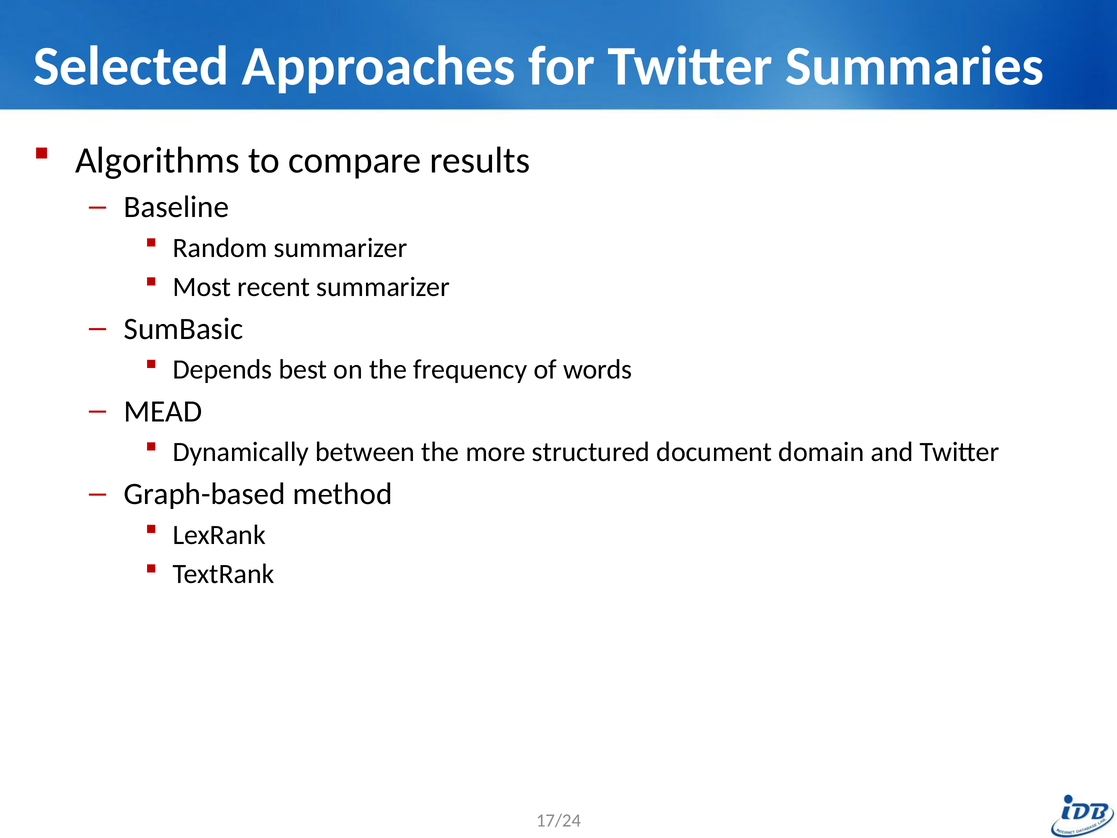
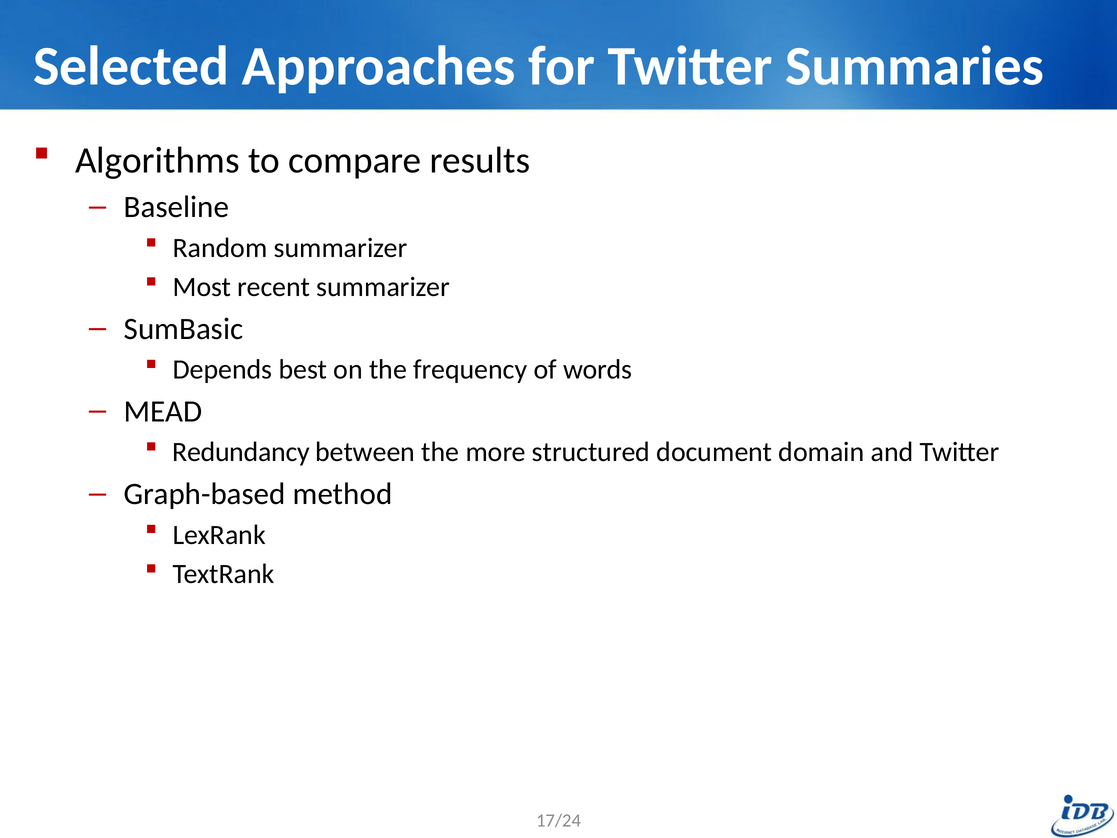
Dynamically: Dynamically -> Redundancy
